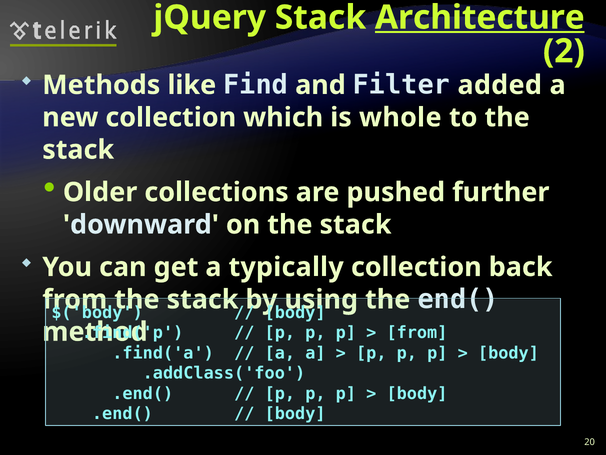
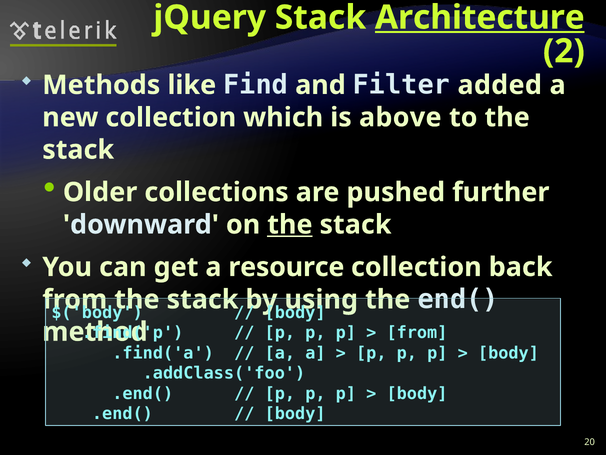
whole: whole -> above
the at (290, 224) underline: none -> present
typically: typically -> resource
